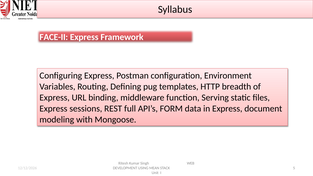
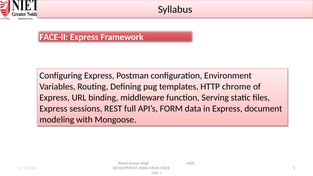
breadth: breadth -> chrome
